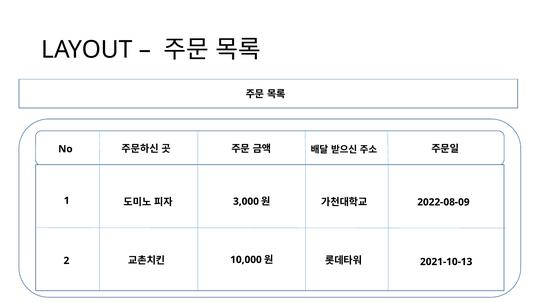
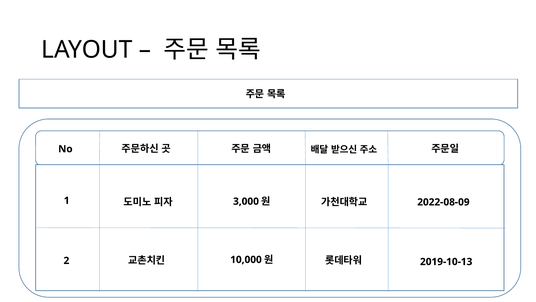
2021-10-13: 2021-10-13 -> 2019-10-13
